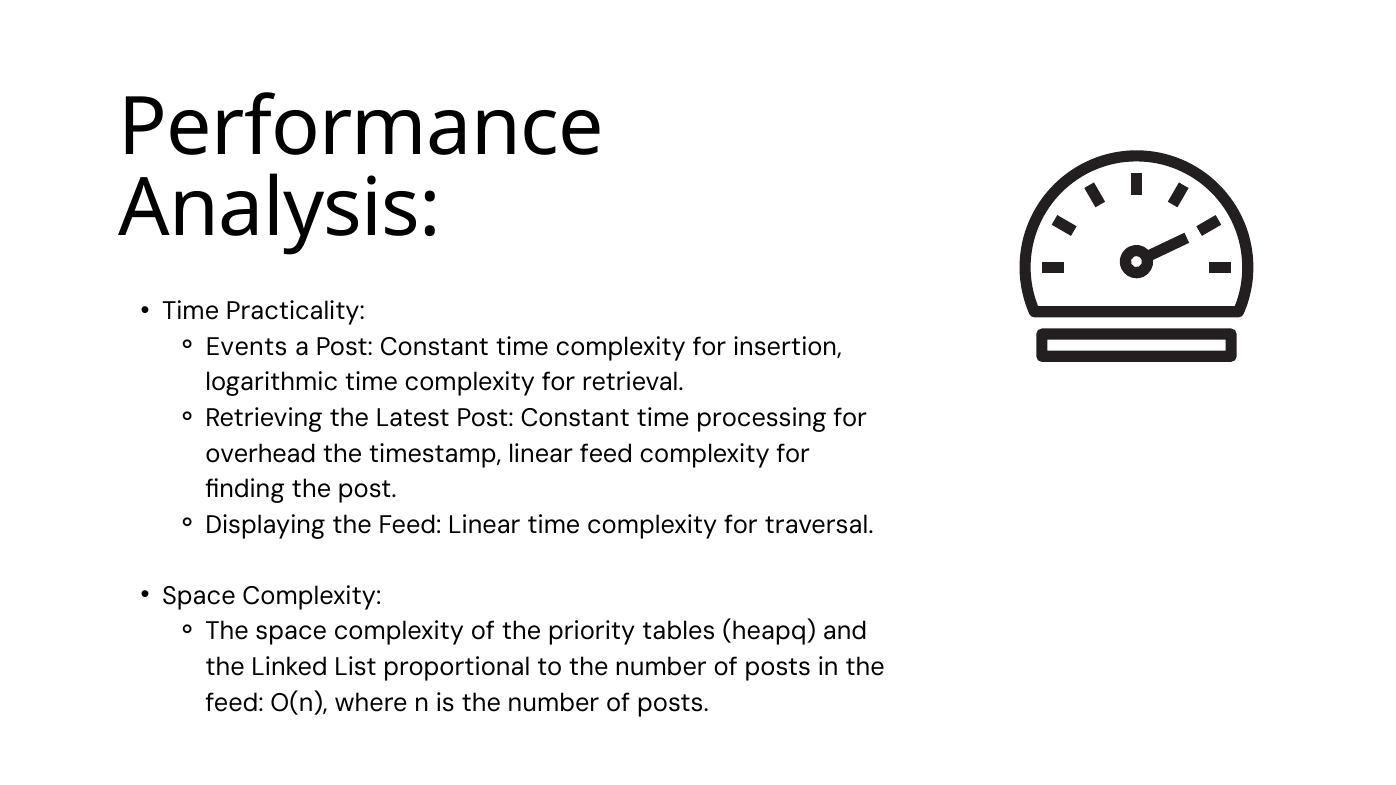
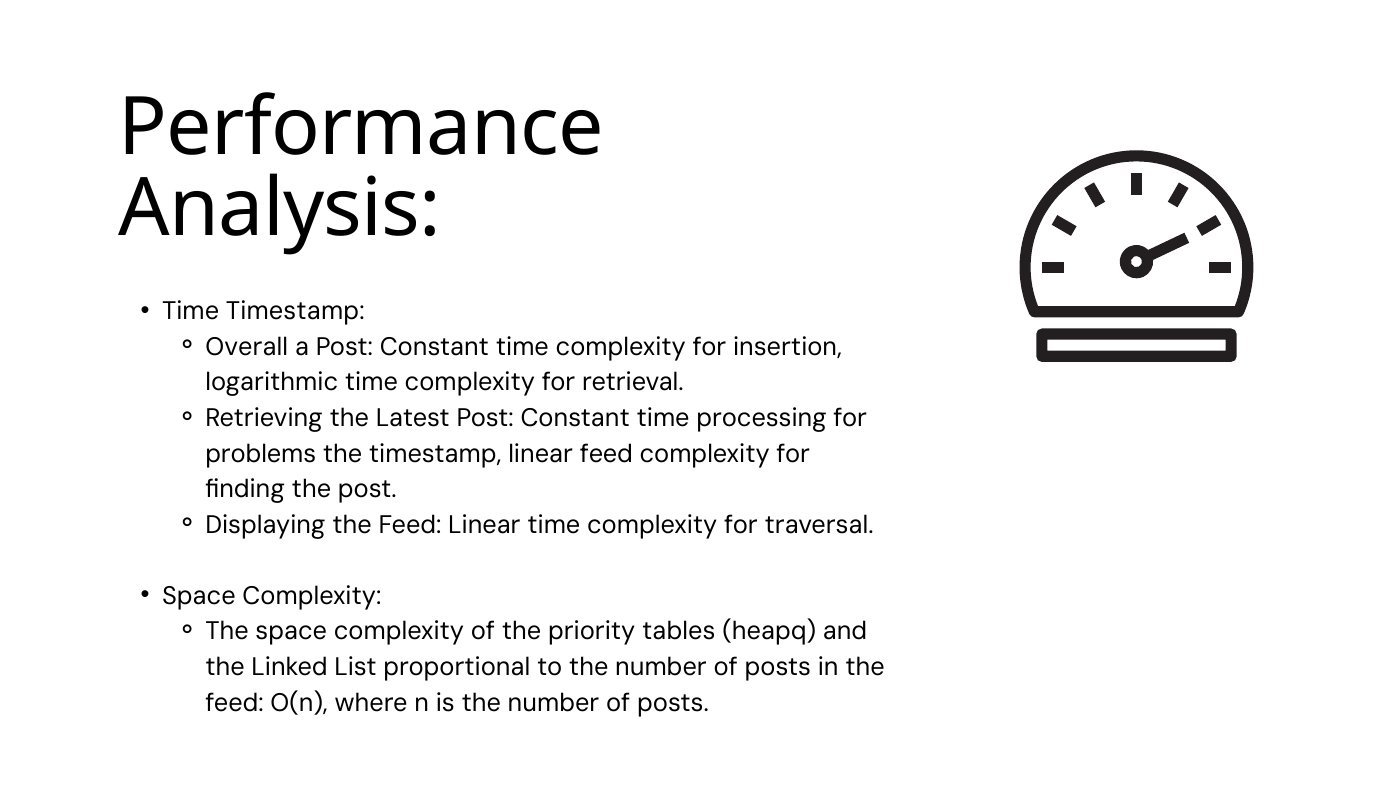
Time Practicality: Practicality -> Timestamp
Events: Events -> Overall
overhead: overhead -> problems
